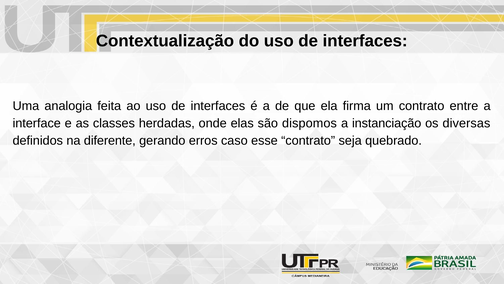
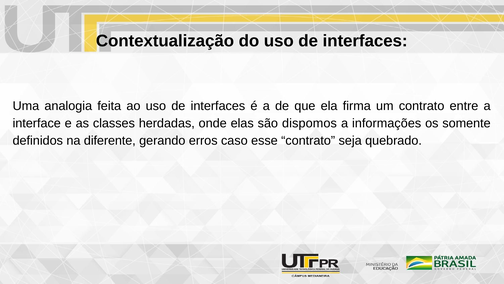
instanciação: instanciação -> informações
diversas: diversas -> somente
